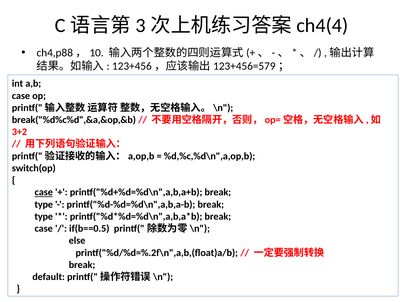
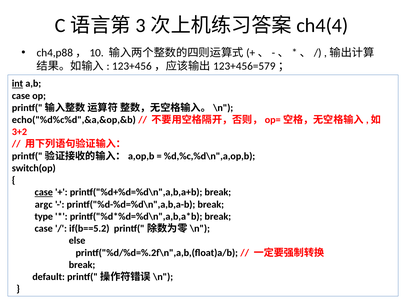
int underline: none -> present
break("%d%c%d",&a,&op,&b: break("%d%c%d",&a,&op,&b -> echo("%d%c%d",&a,&op,&b
type at (44, 205): type -> argc
if(b==0.5: if(b==0.5 -> if(b==5.2
